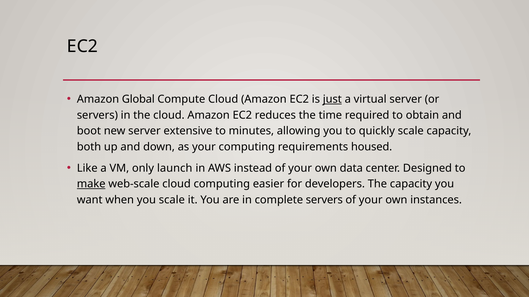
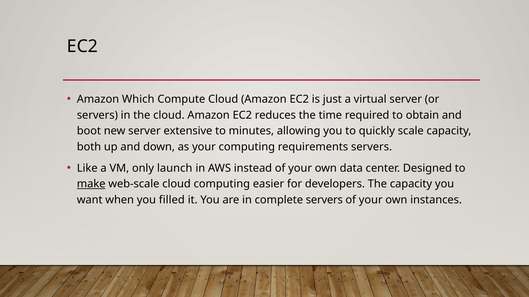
Global: Global -> Which
just underline: present -> none
requirements housed: housed -> servers
you scale: scale -> filled
